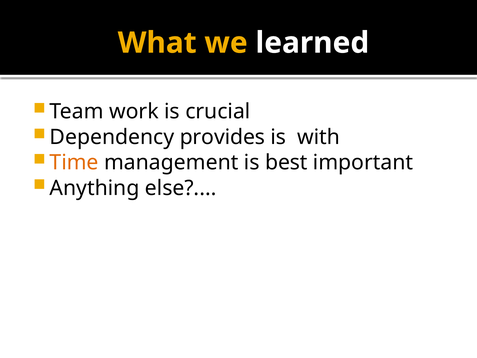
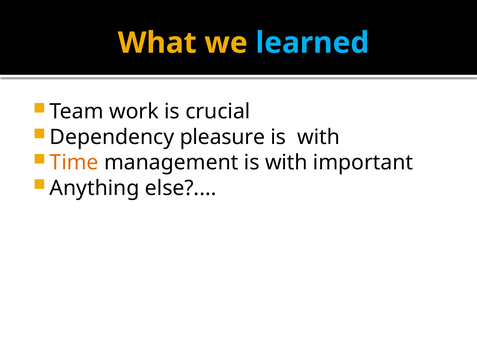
learned colour: white -> light blue
provides: provides -> pleasure
management is best: best -> with
